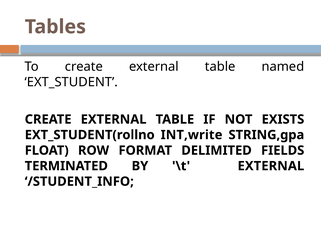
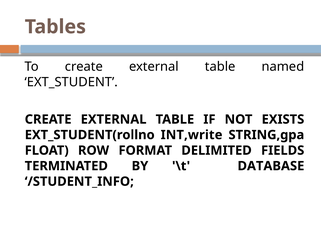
\t EXTERNAL: EXTERNAL -> DATABASE
